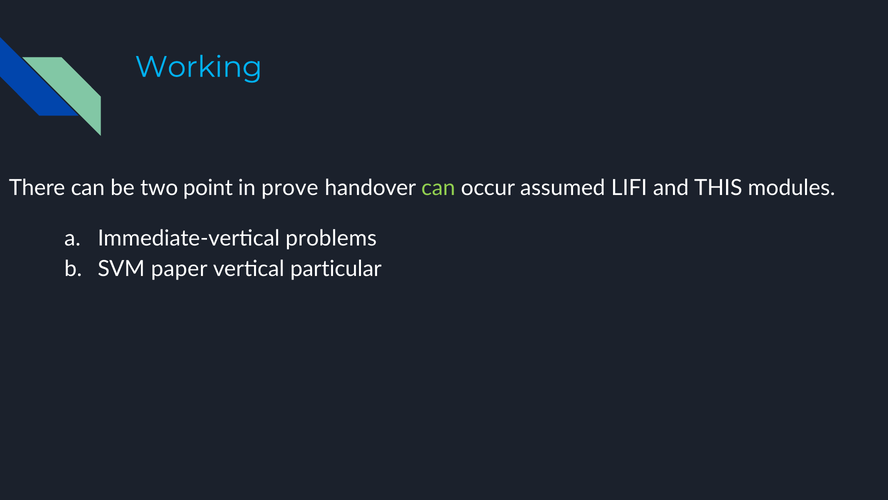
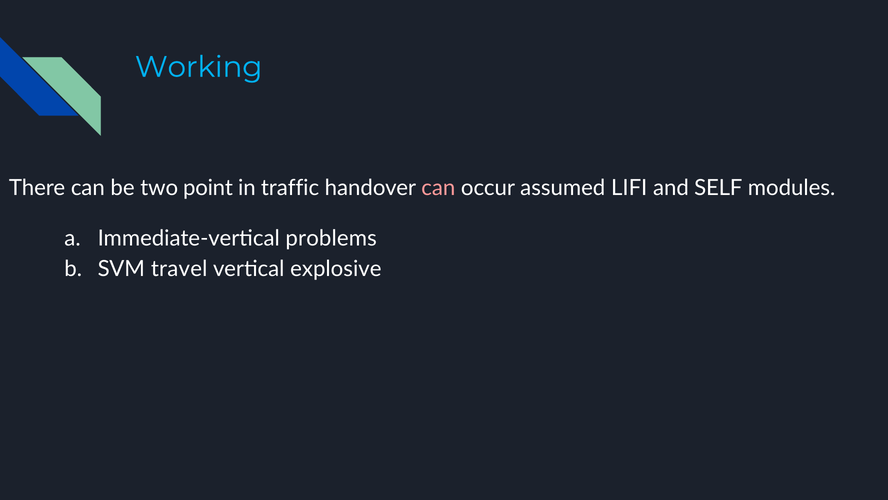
prove: prove -> traffic
can at (438, 188) colour: light green -> pink
THIS: THIS -> SELF
paper: paper -> travel
particular: particular -> explosive
